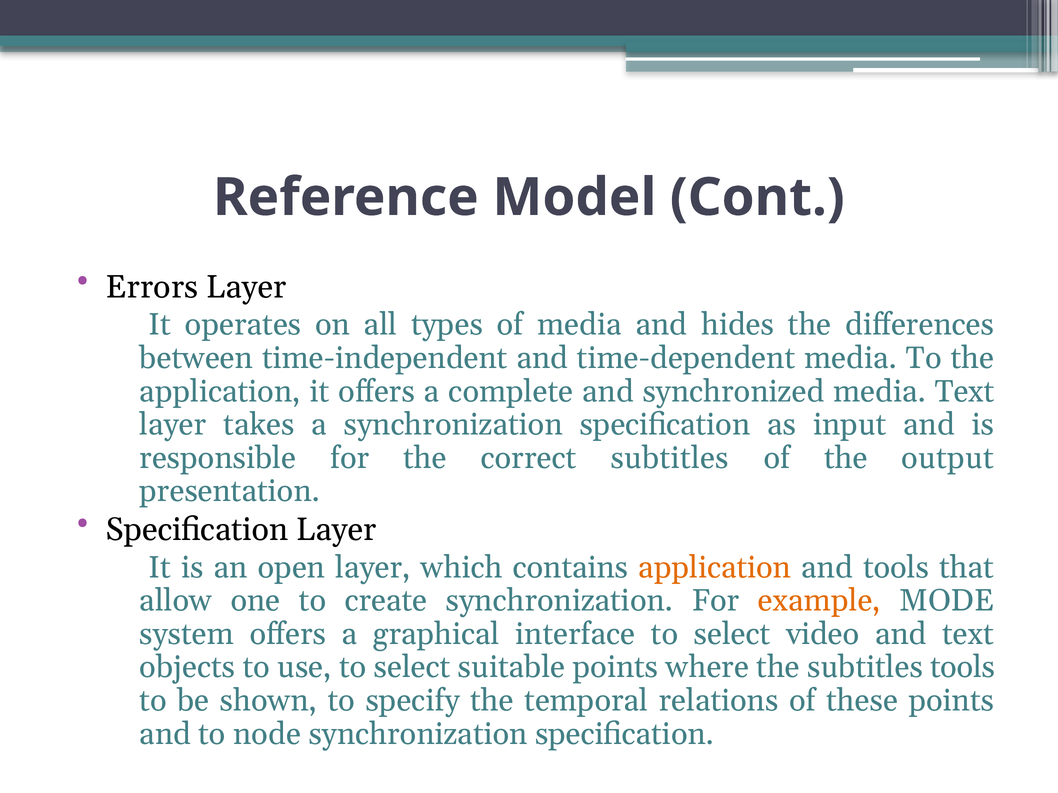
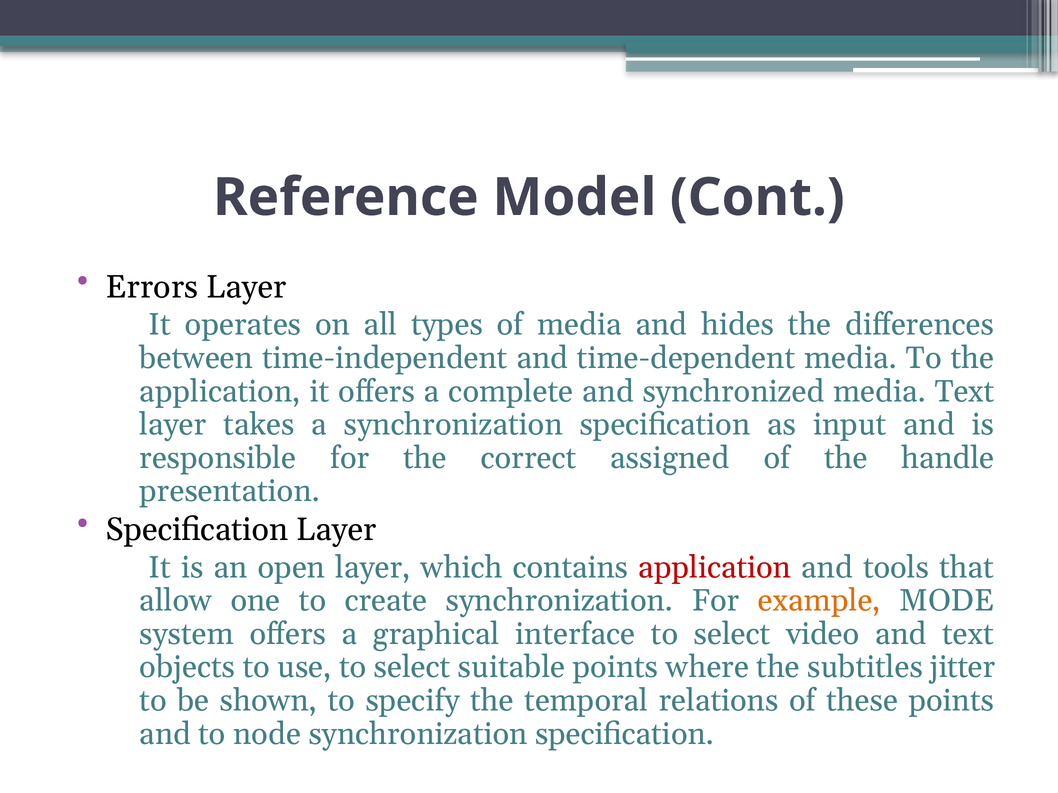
correct subtitles: subtitles -> assigned
output: output -> handle
application at (715, 568) colour: orange -> red
subtitles tools: tools -> jitter
